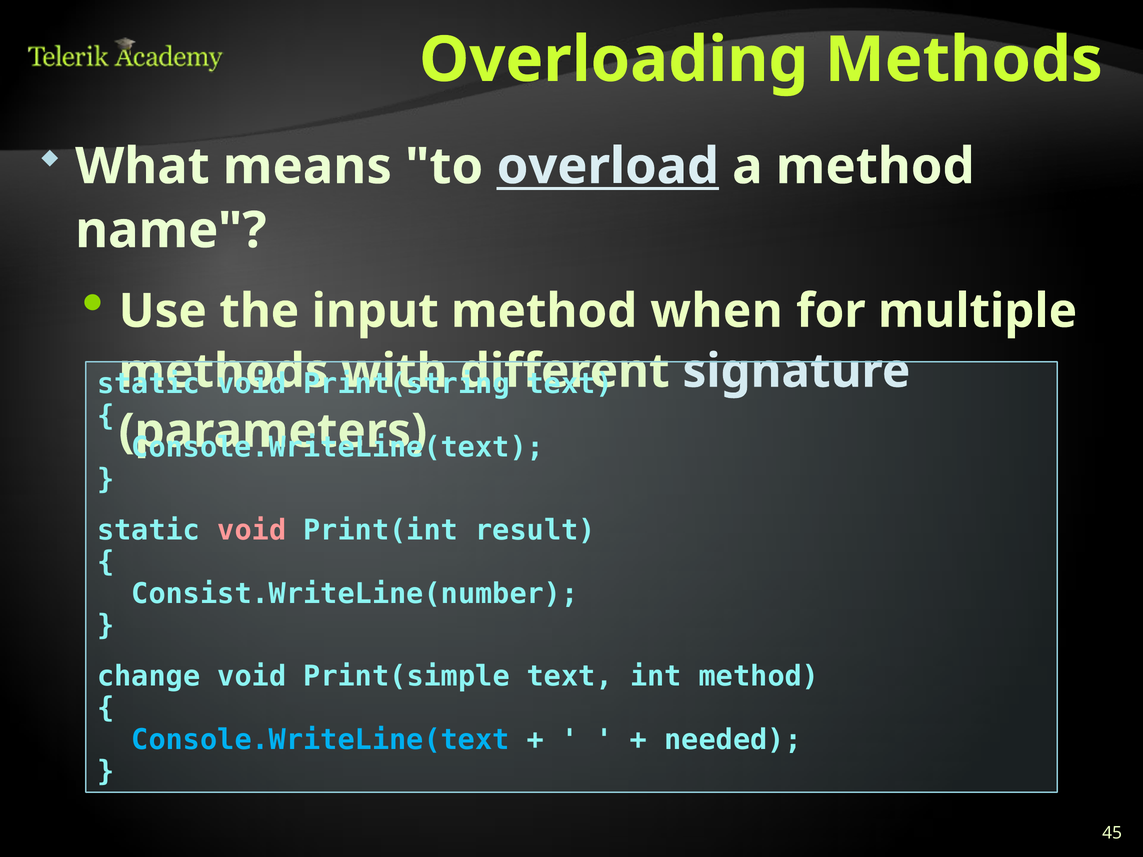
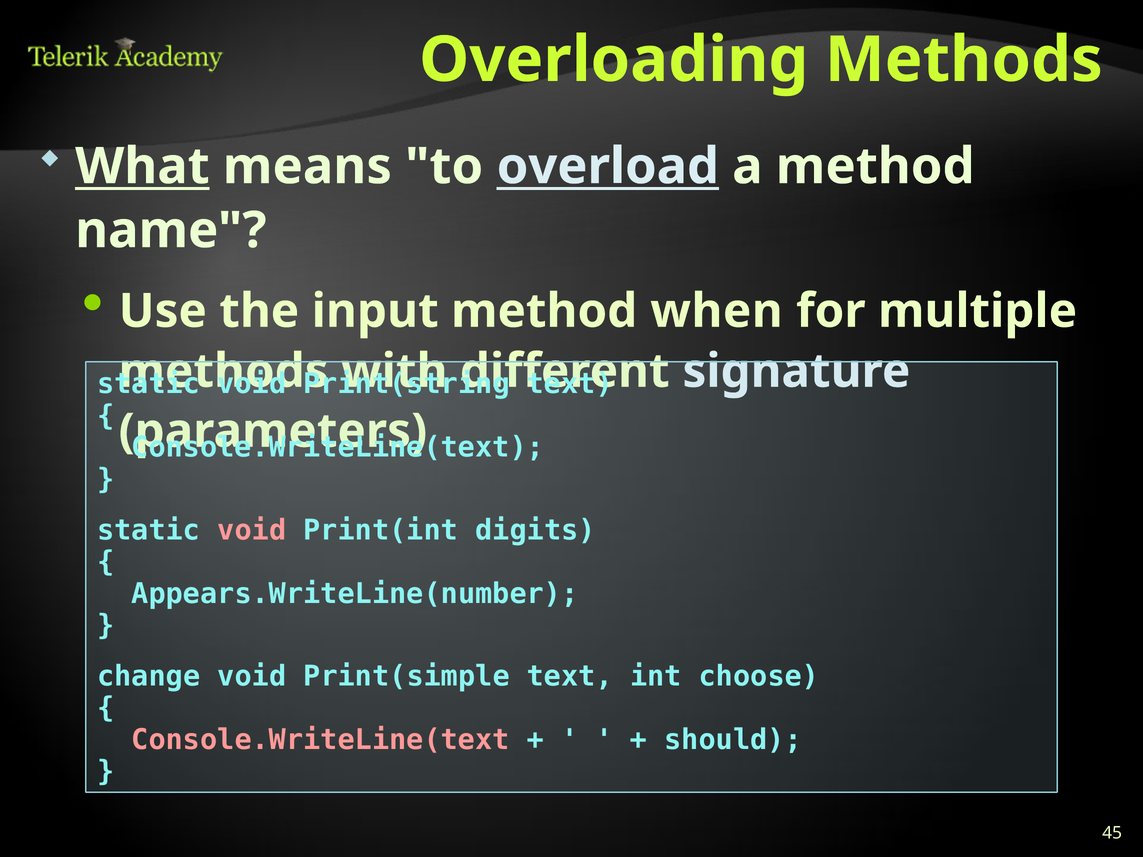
What underline: none -> present
result: result -> digits
Consist.WriteLine(number: Consist.WriteLine(number -> Appears.WriteLine(number
int method: method -> choose
Console.WriteLine(text at (320, 740) colour: light blue -> pink
needed: needed -> should
